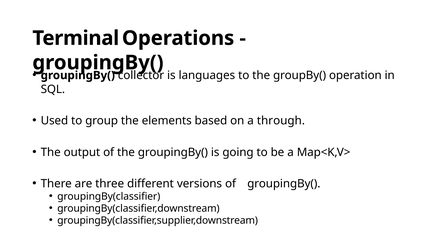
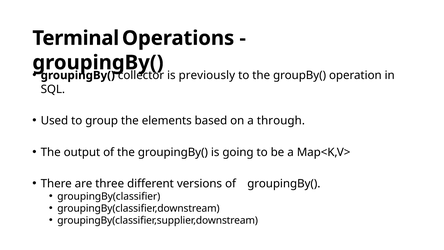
languages: languages -> previously
